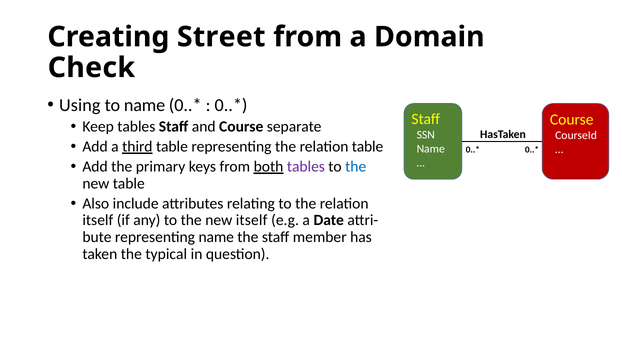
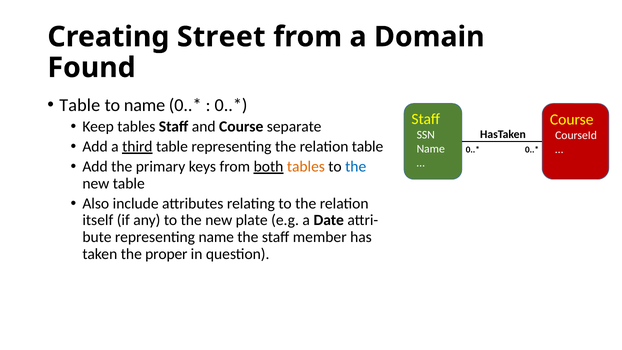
Check: Check -> Found
Using at (80, 105): Using -> Table
tables at (306, 167) colour: purple -> orange
new itself: itself -> plate
typical: typical -> proper
